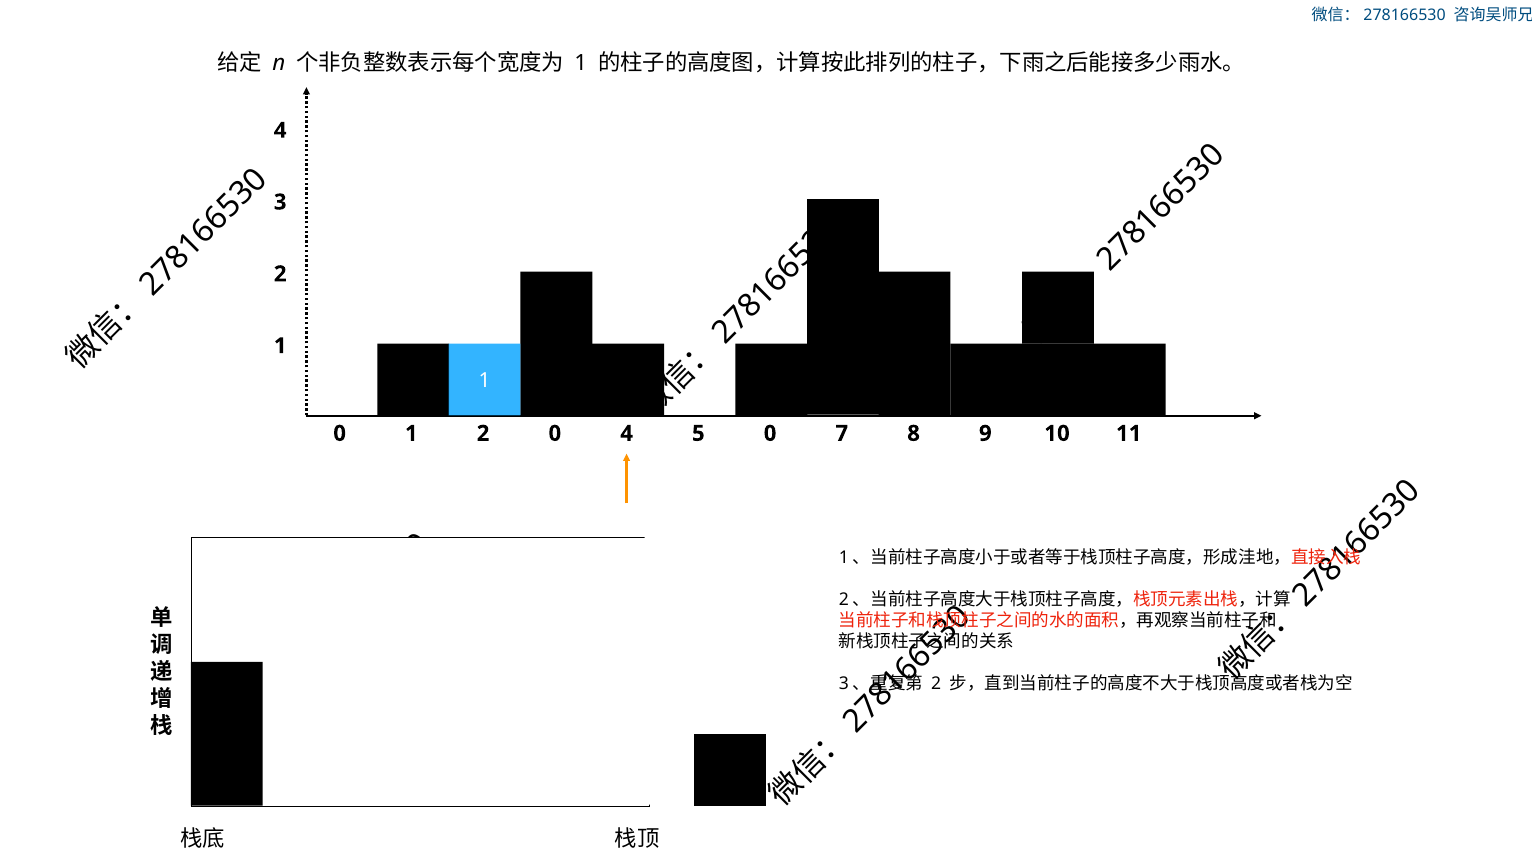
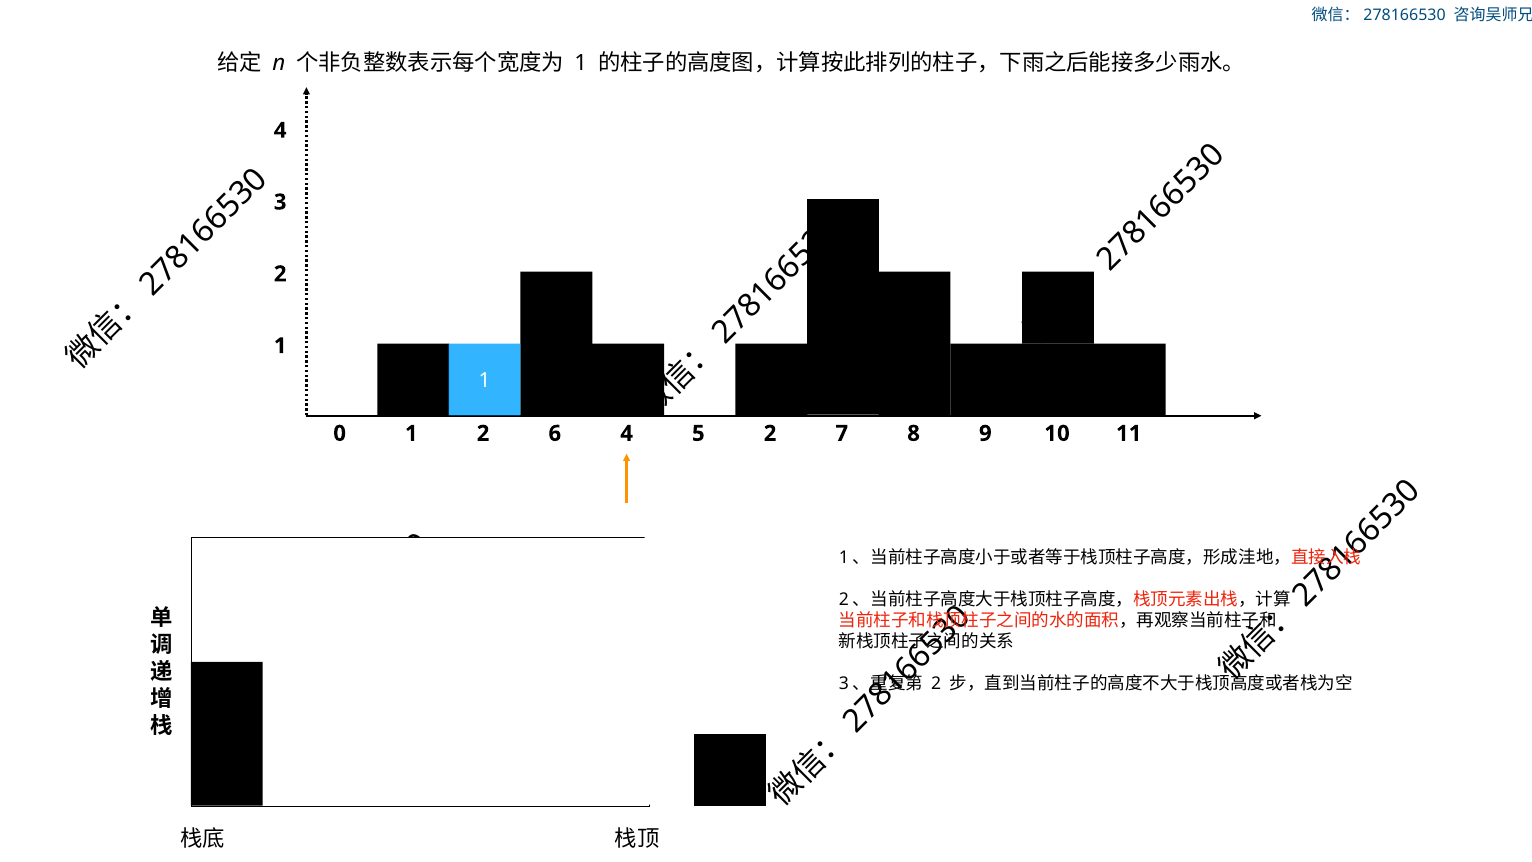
2 0: 0 -> 6
5 0: 0 -> 2
